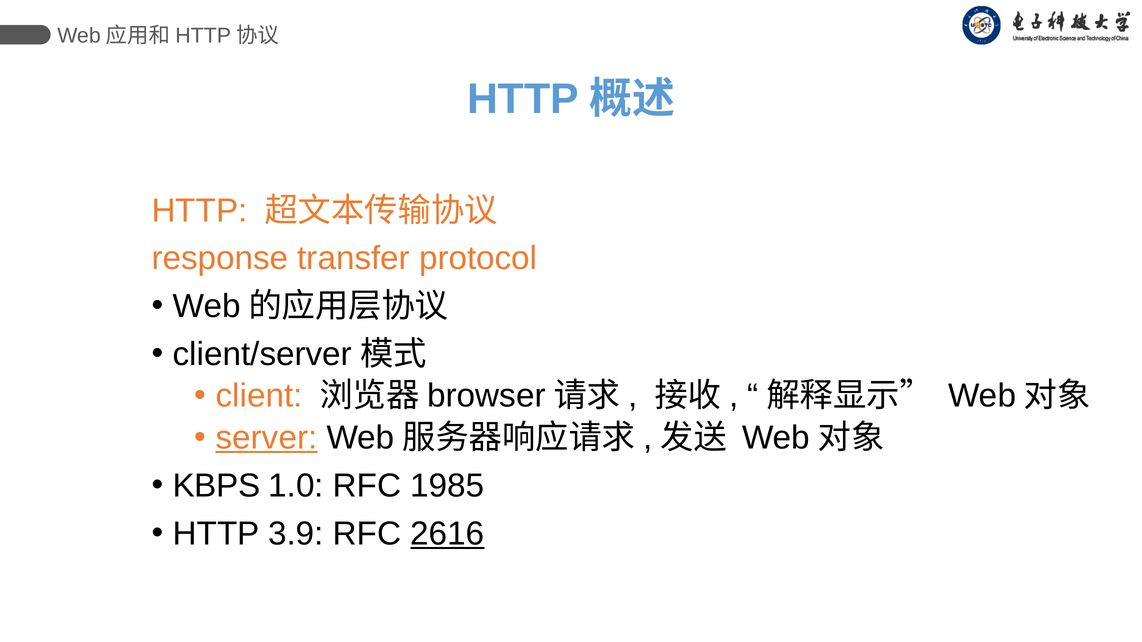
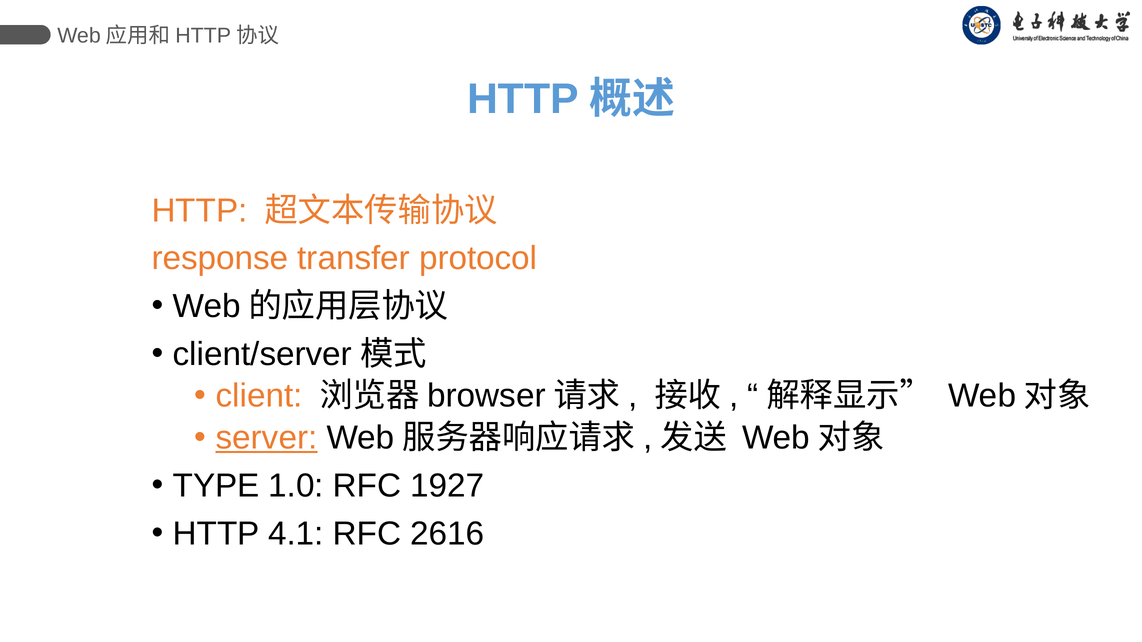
KBPS: KBPS -> TYPE
1985: 1985 -> 1927
3.9: 3.9 -> 4.1
2616 underline: present -> none
